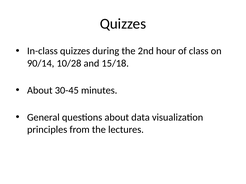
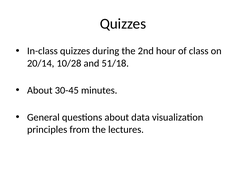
90/14: 90/14 -> 20/14
15/18: 15/18 -> 51/18
